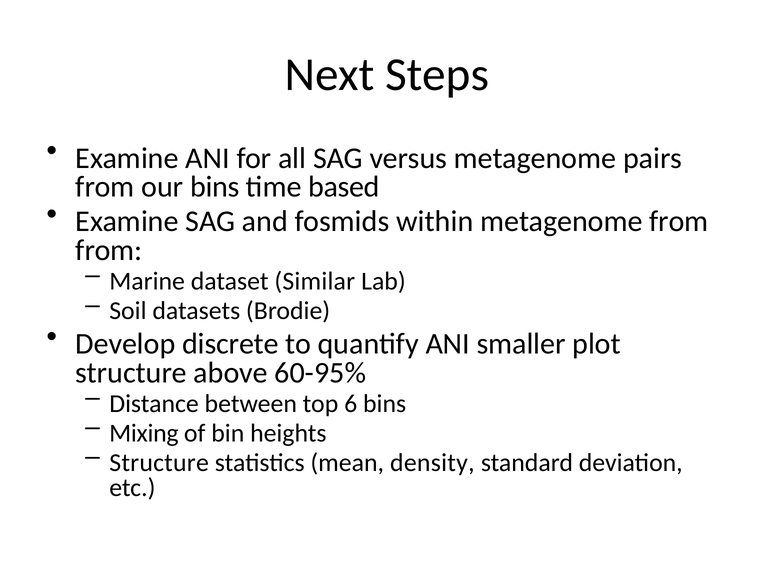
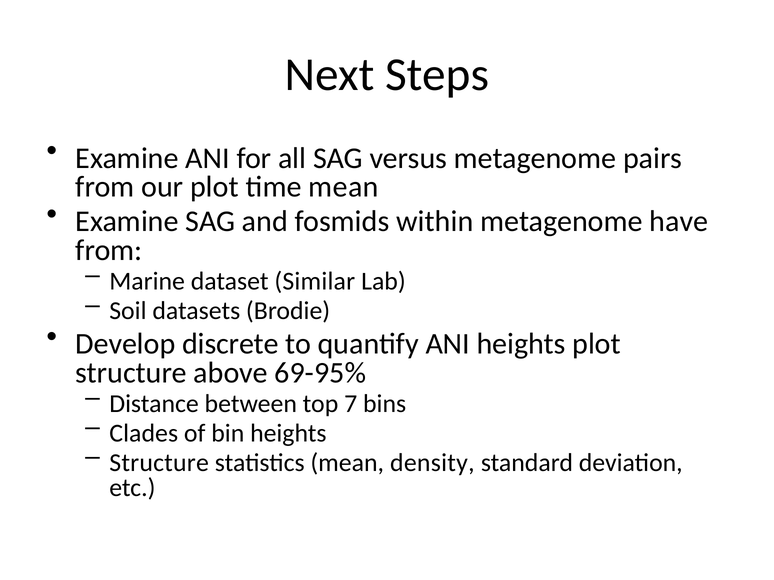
our bins: bins -> plot
time based: based -> mean
metagenome from: from -> have
ANI smaller: smaller -> heights
60-95%: 60-95% -> 69-95%
6: 6 -> 7
Mixing: Mixing -> Clades
